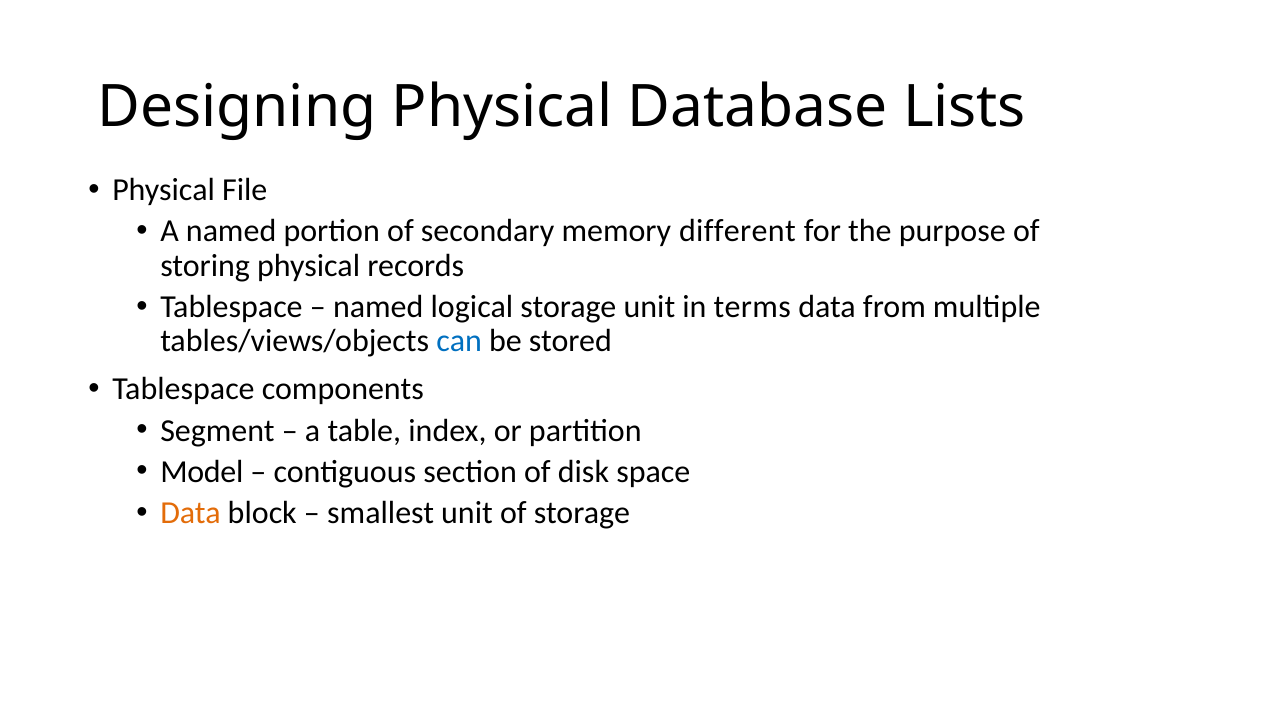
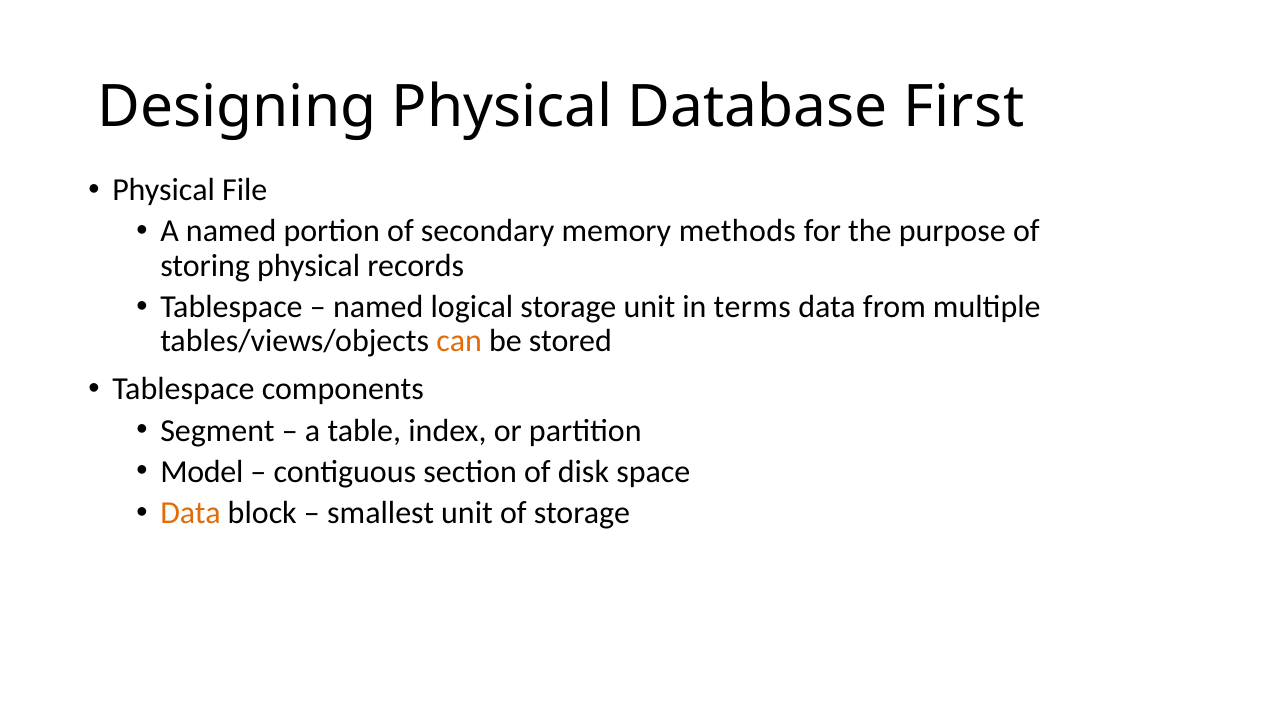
Lists: Lists -> First
different: different -> methods
can colour: blue -> orange
